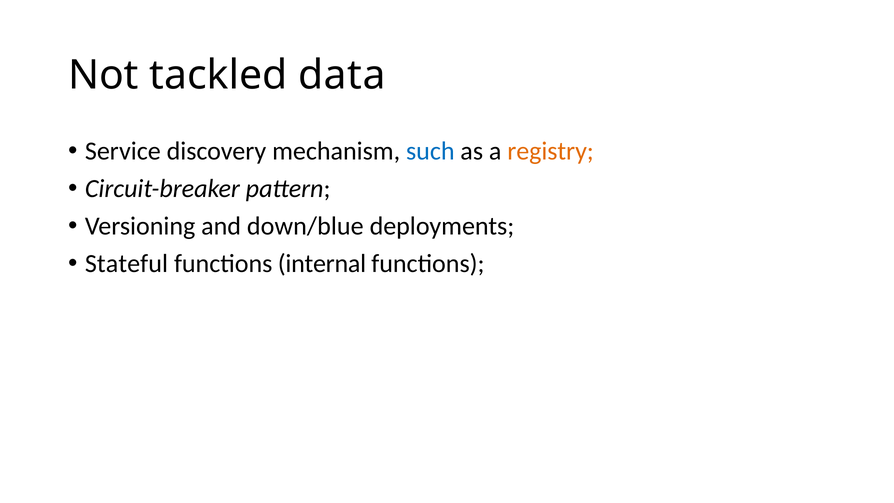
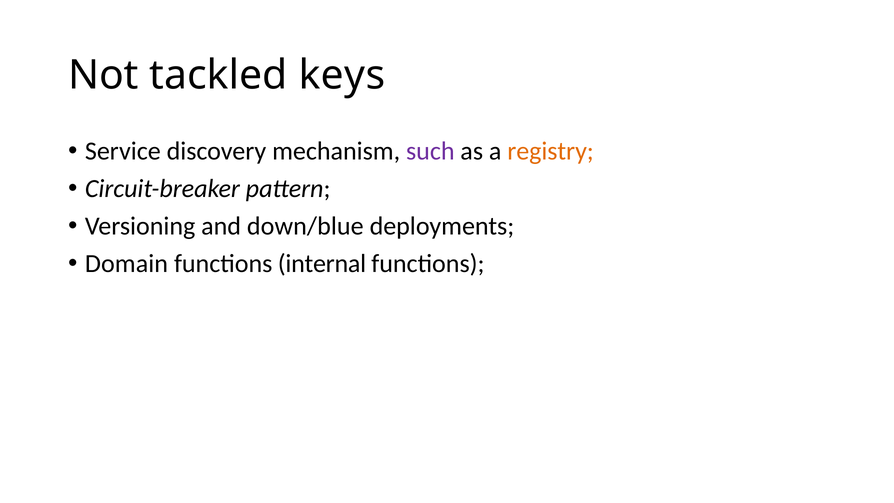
data: data -> keys
such colour: blue -> purple
Stateful: Stateful -> Domain
